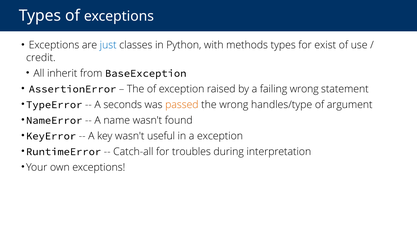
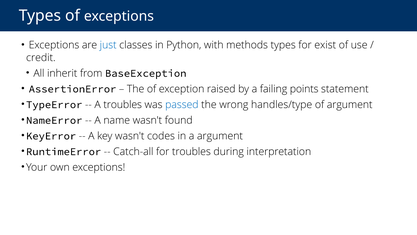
failing wrong: wrong -> points
A seconds: seconds -> troubles
passed colour: orange -> blue
useful: useful -> codes
a exception: exception -> argument
